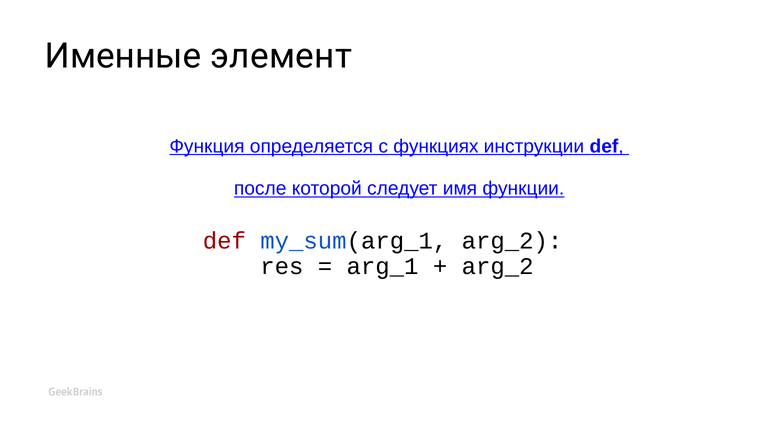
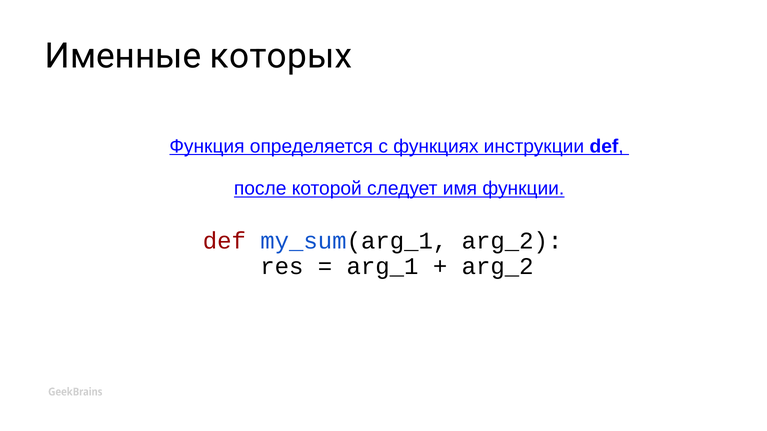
элемент: элемент -> которых
